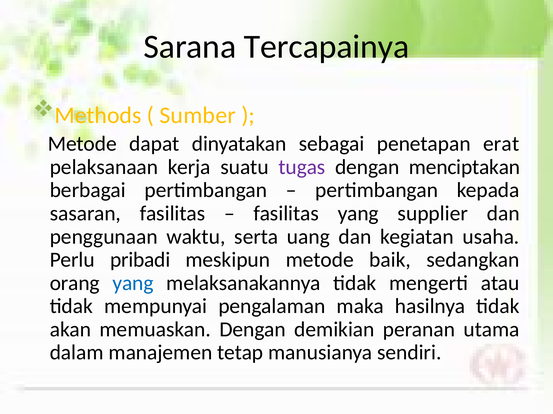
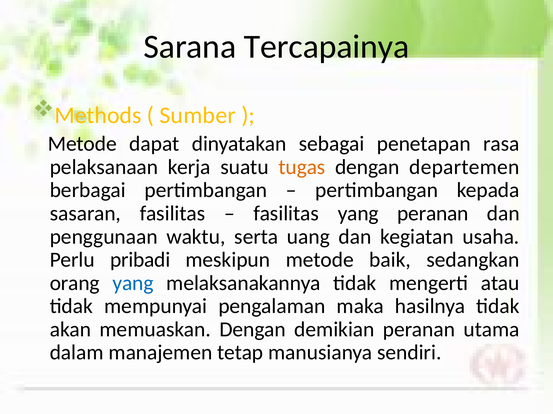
erat: erat -> rasa
tugas colour: purple -> orange
menciptakan: menciptakan -> departemen
yang supplier: supplier -> peranan
